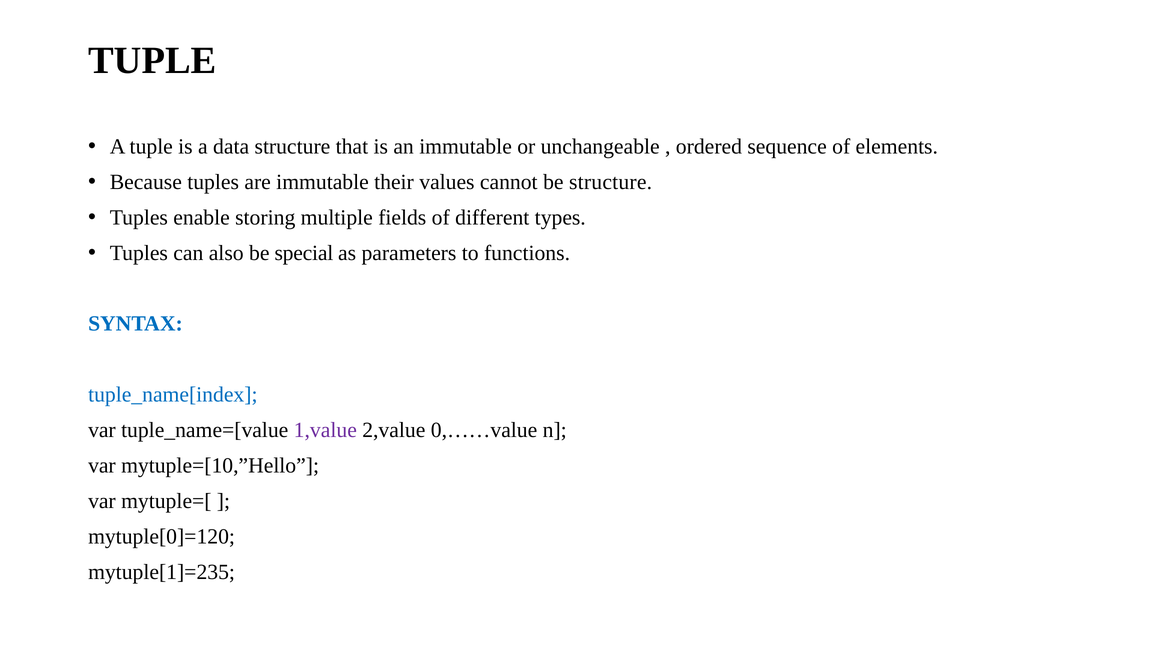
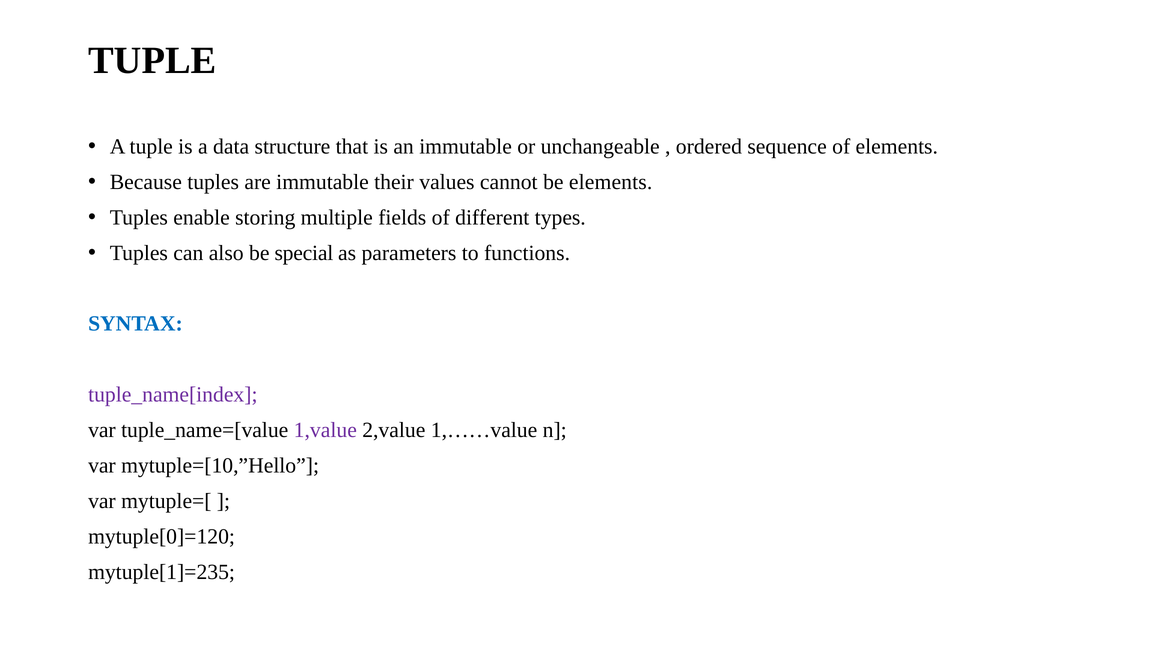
be structure: structure -> elements
tuple_name[index colour: blue -> purple
0,……value: 0,……value -> 1,……value
